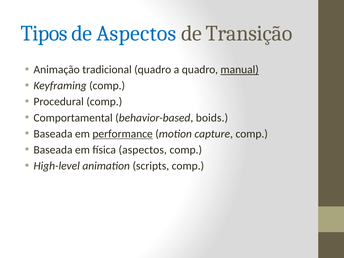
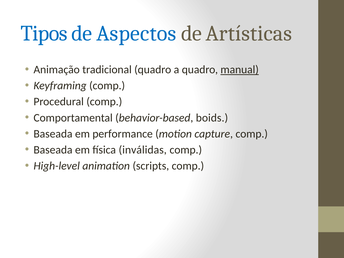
Transição: Transição -> Artísticas
performance underline: present -> none
física aspectos: aspectos -> inválidas
